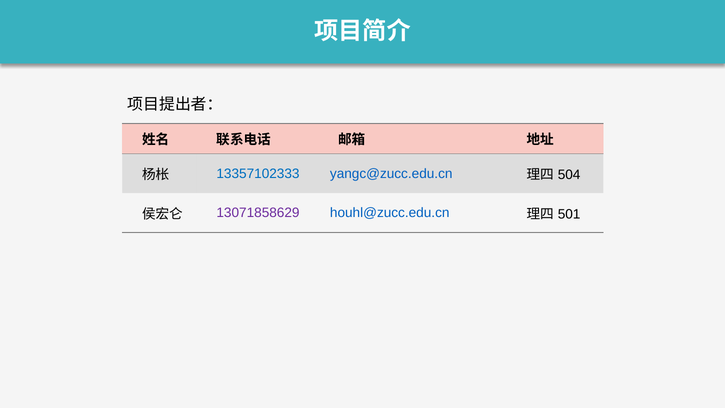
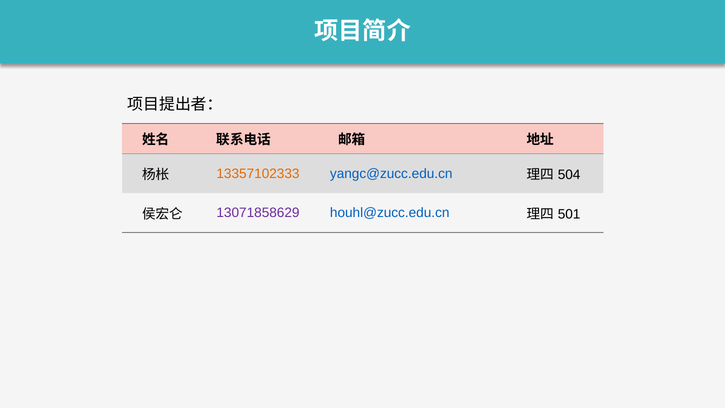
13357102333 colour: blue -> orange
